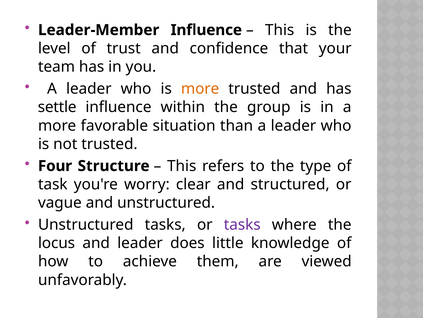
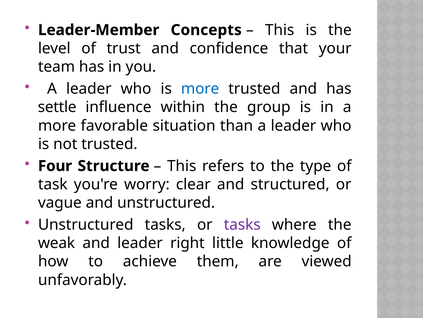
Leader-Member Influence: Influence -> Concepts
more at (200, 89) colour: orange -> blue
locus: locus -> weak
does: does -> right
